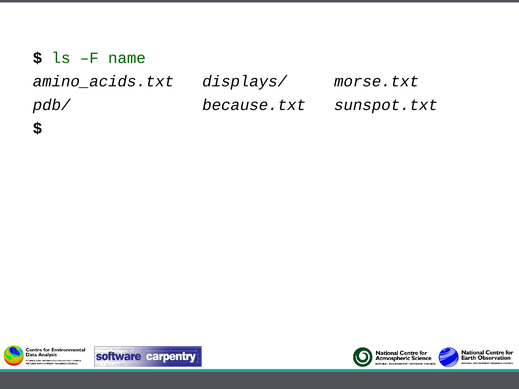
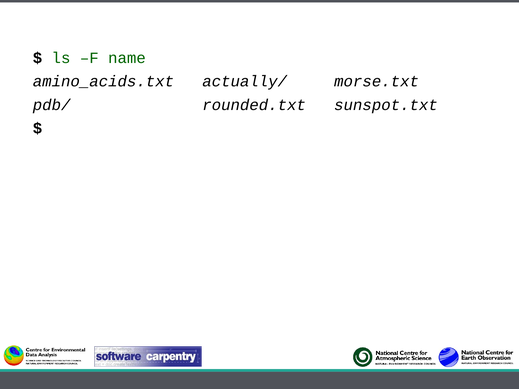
displays/: displays/ -> actually/
because.txt: because.txt -> rounded.txt
